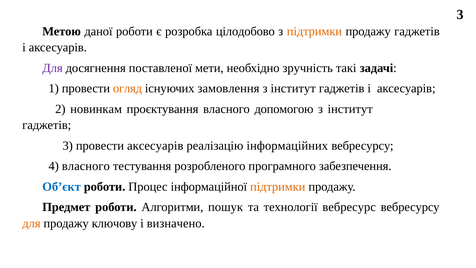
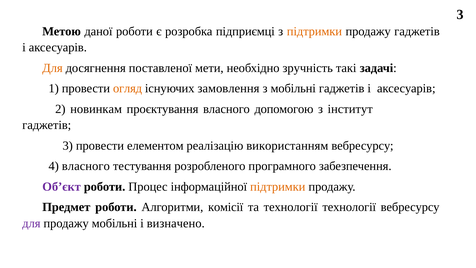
цілодобово: цілодобово -> підприємці
Для at (52, 68) colour: purple -> orange
інститут at (293, 88): інститут -> мобільні
провести аксесуарів: аксесуарів -> елементом
інформаційних: інформаційних -> використанням
Об’єкт colour: blue -> purple
пошук: пошук -> комісії
технології вебресурс: вебресурс -> технології
для at (31, 223) colour: orange -> purple
продажу ключову: ключову -> мобільні
